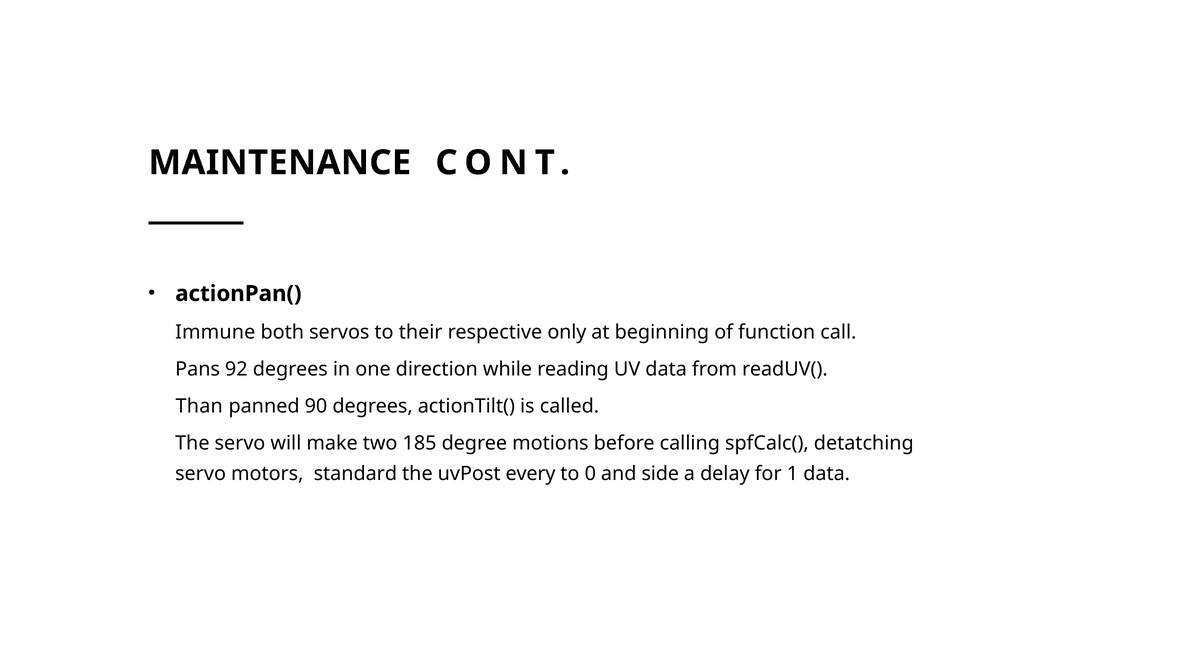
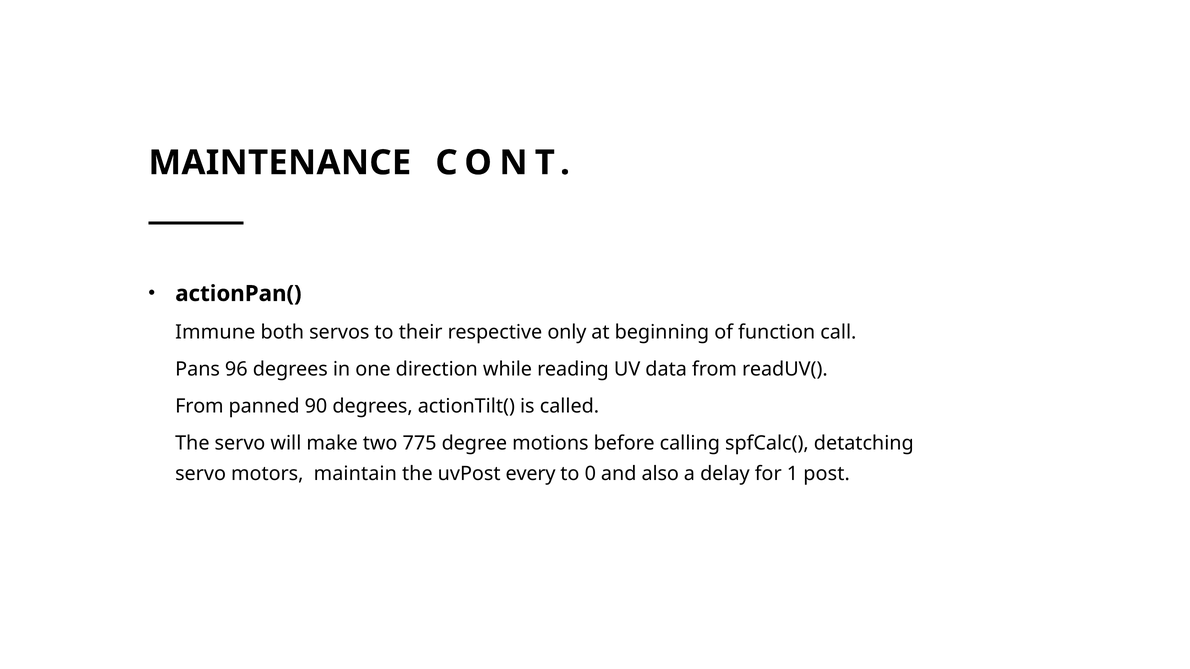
92: 92 -> 96
Than at (199, 406): Than -> From
185: 185 -> 775
standard: standard -> maintain
side: side -> also
1 data: data -> post
